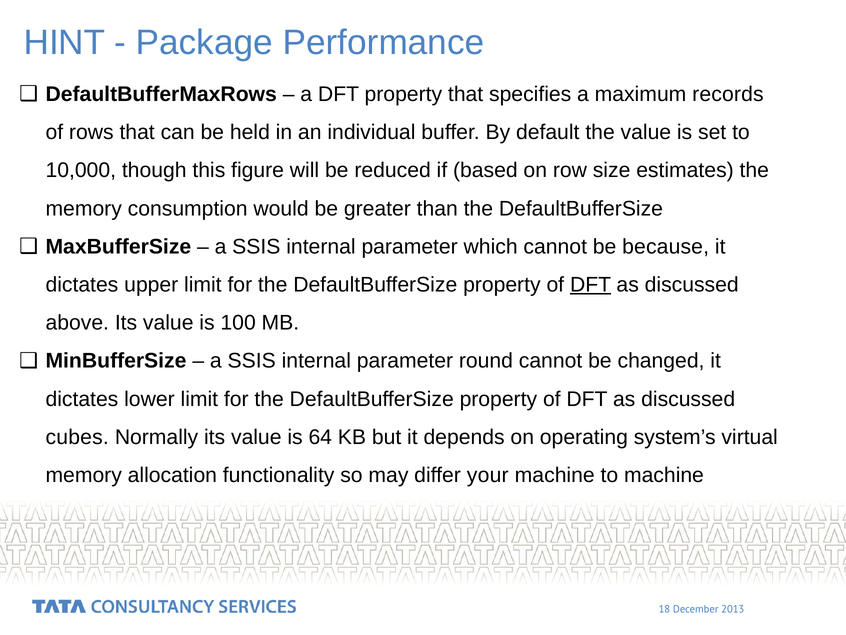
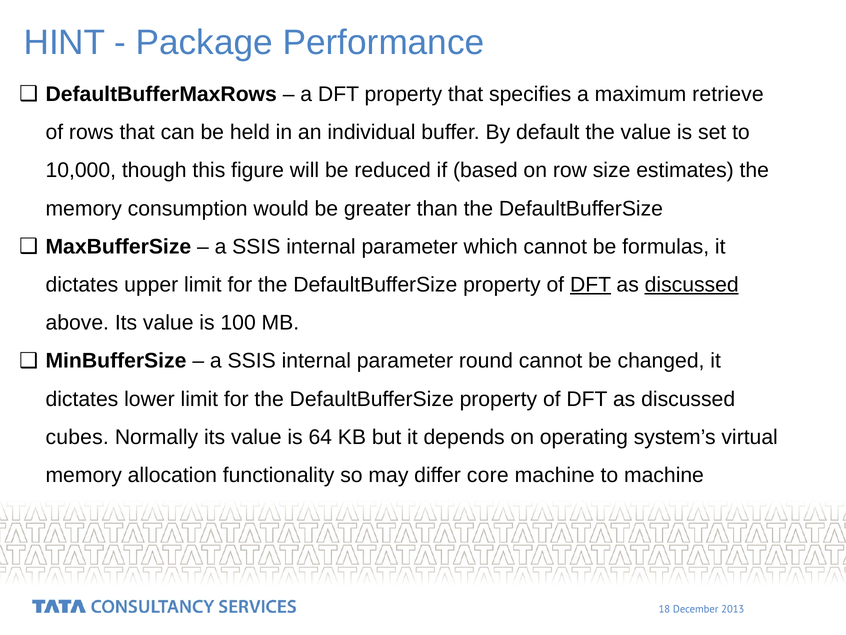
records: records -> retrieve
because: because -> formulas
discussed at (692, 285) underline: none -> present
your: your -> core
